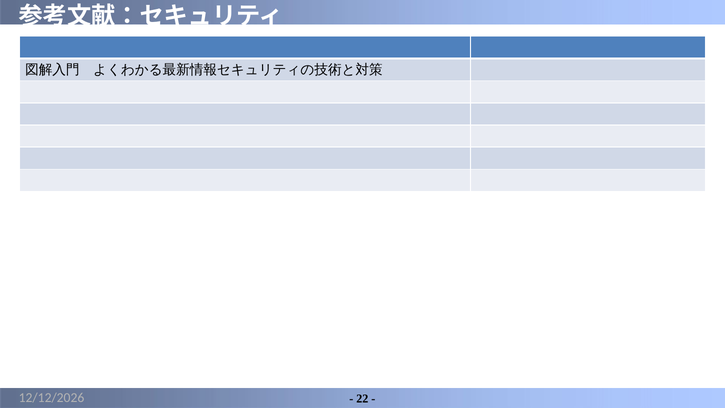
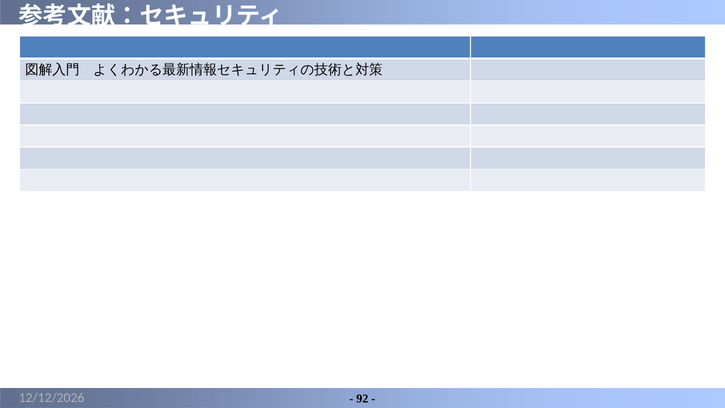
22: 22 -> 92
